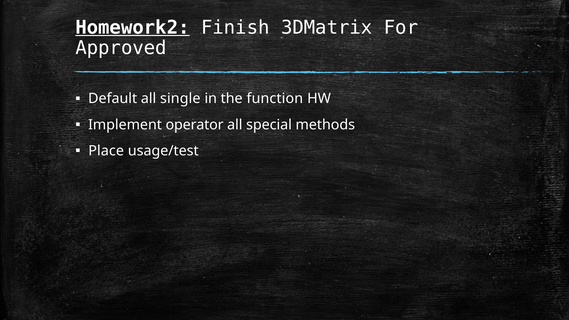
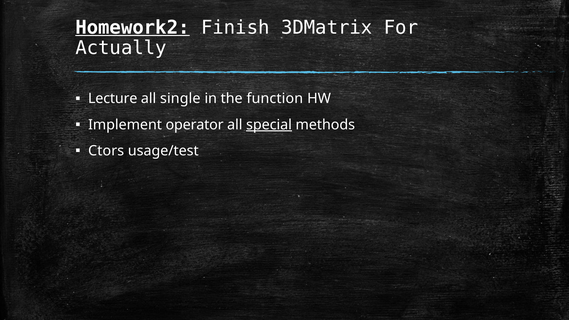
Approved: Approved -> Actually
Default: Default -> Lecture
special underline: none -> present
Place: Place -> Ctors
